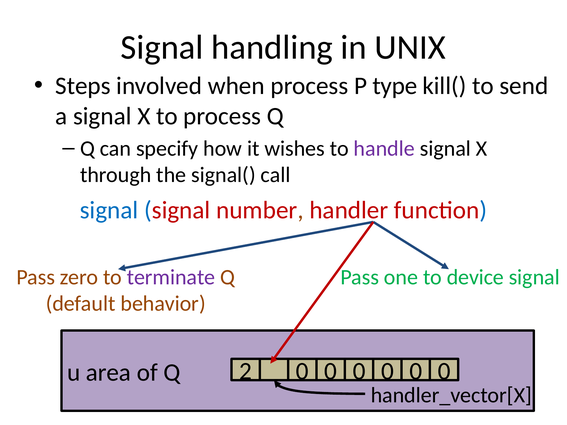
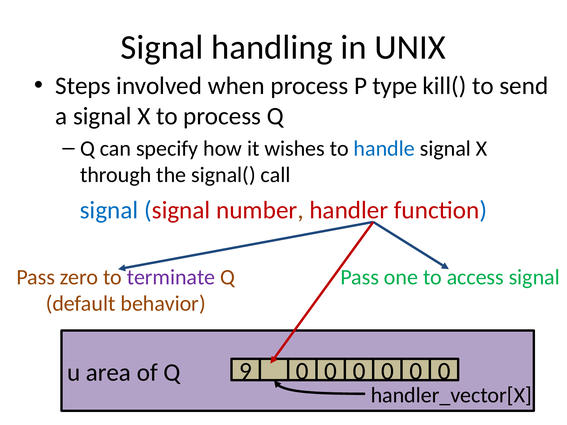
handle colour: purple -> blue
device: device -> access
2: 2 -> 9
